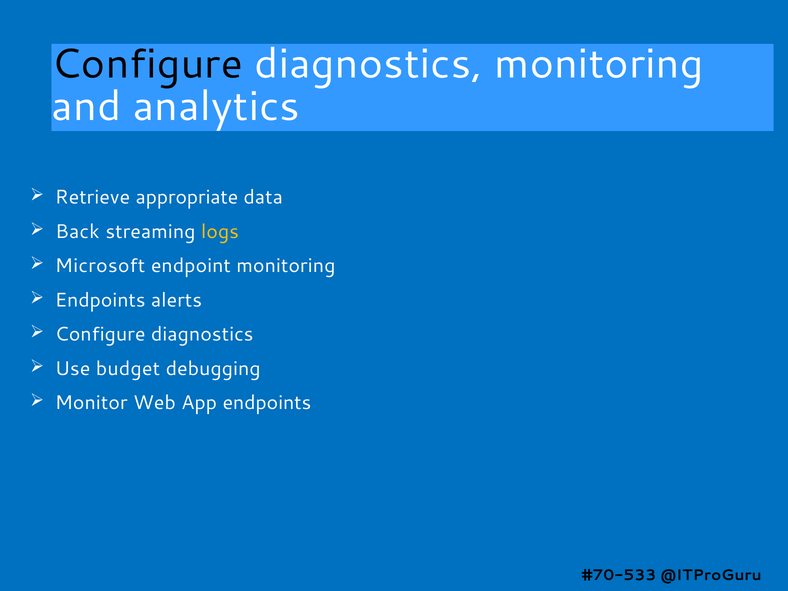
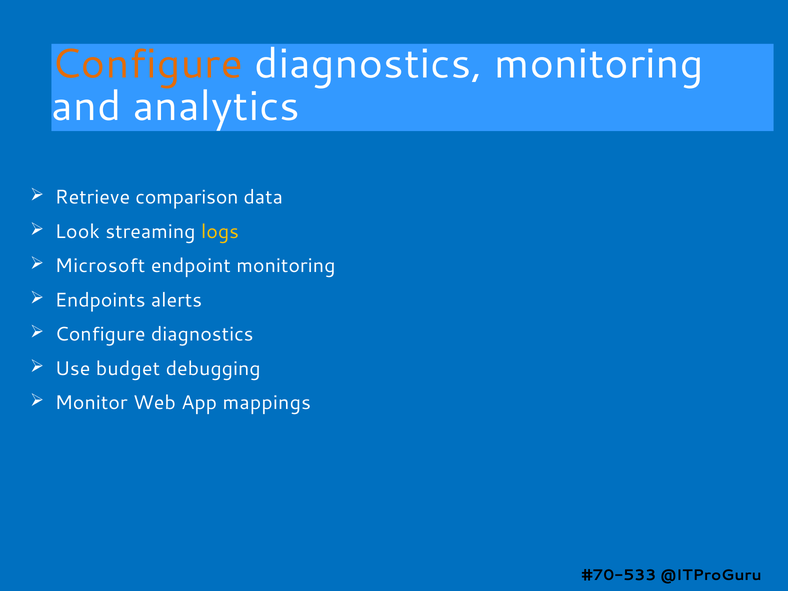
Configure at (147, 64) colour: black -> orange
appropriate: appropriate -> comparison
Back: Back -> Look
App endpoints: endpoints -> mappings
